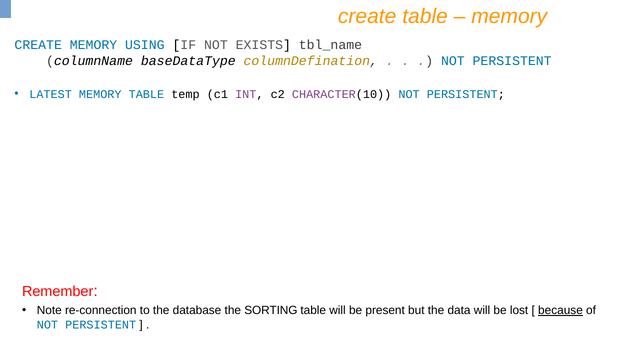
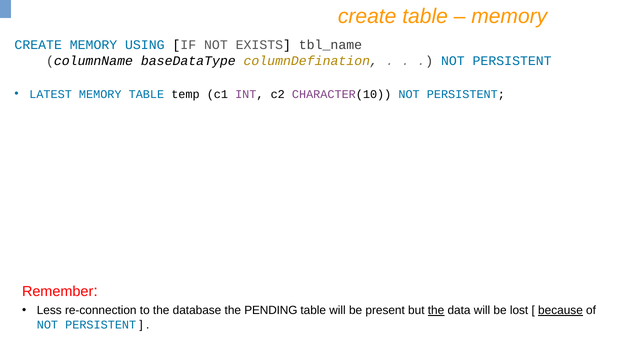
Note: Note -> Less
SORTING: SORTING -> PENDING
the at (436, 310) underline: none -> present
